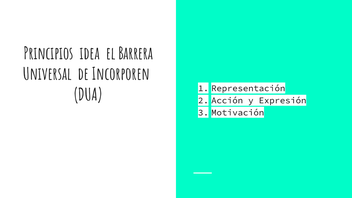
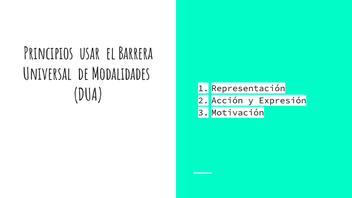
idea: idea -> usar
Incorporen: Incorporen -> Modalidades
